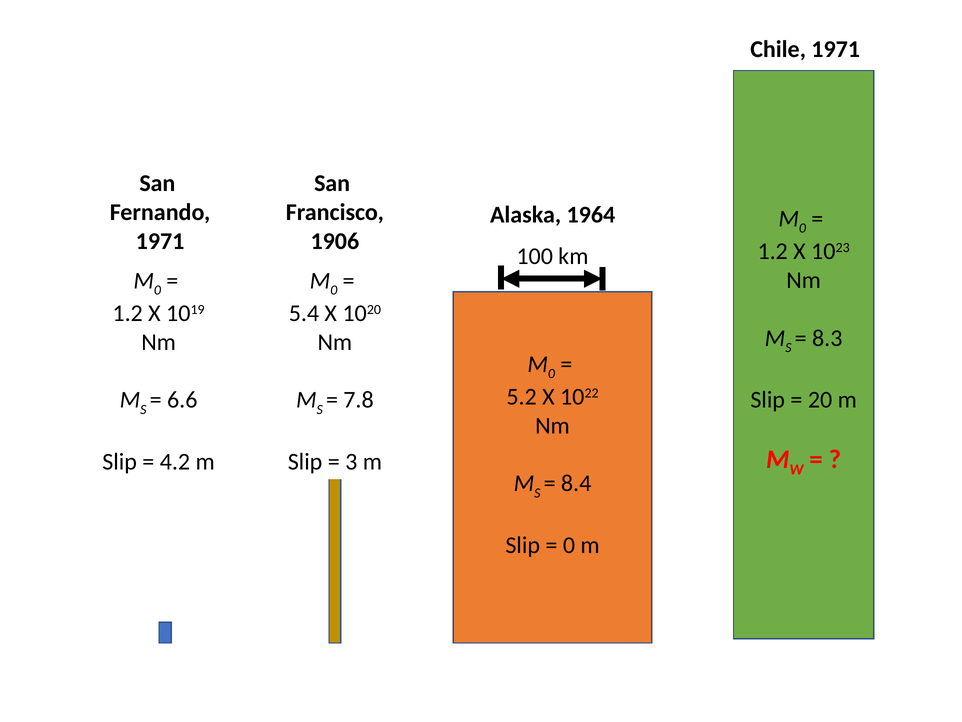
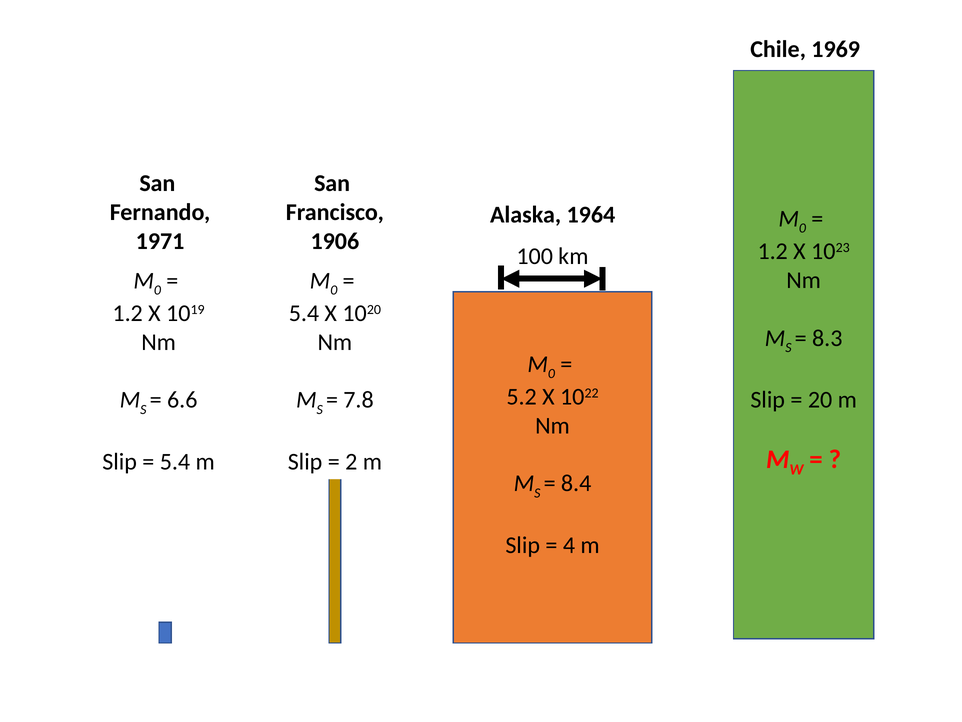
Chile 1971: 1971 -> 1969
4.2 at (175, 461): 4.2 -> 5.4
3: 3 -> 2
0 at (569, 545): 0 -> 4
